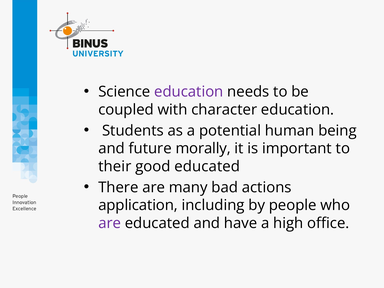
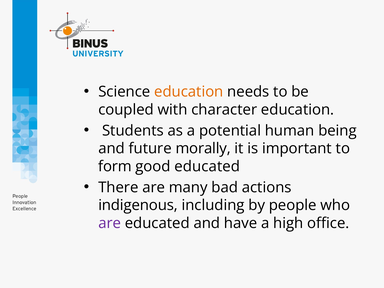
education at (189, 92) colour: purple -> orange
their: their -> form
application: application -> indigenous
